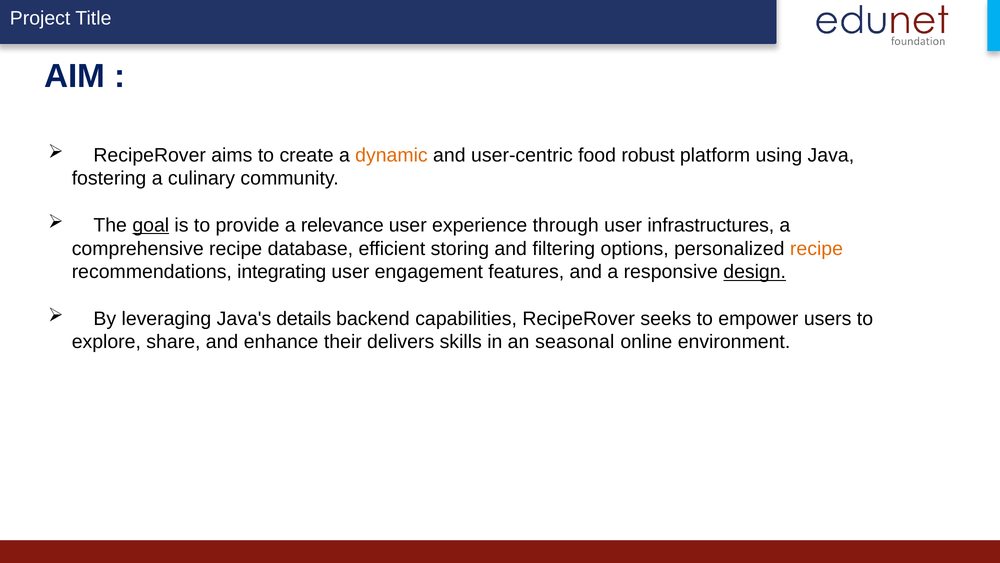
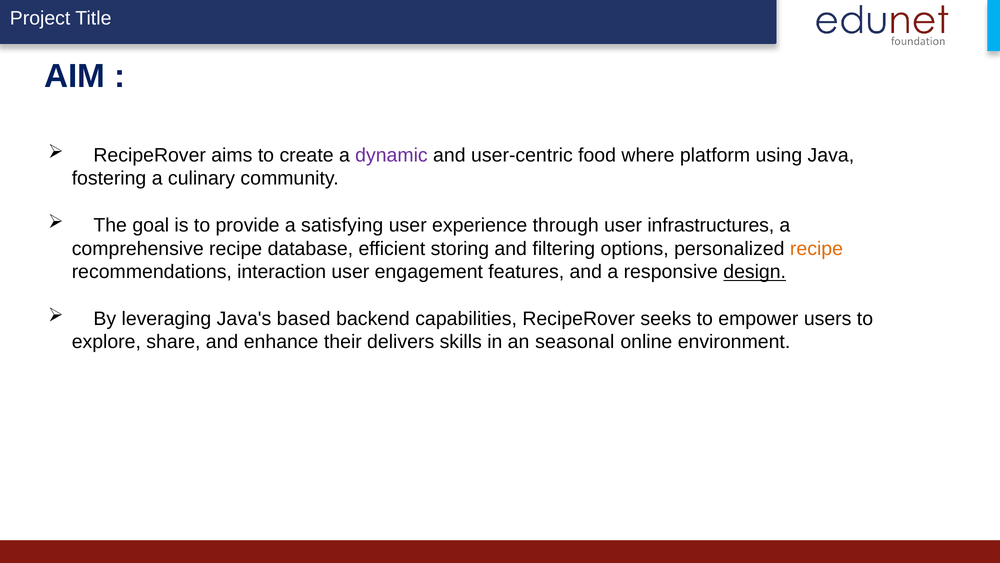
dynamic colour: orange -> purple
robust: robust -> where
goal underline: present -> none
relevance: relevance -> satisfying
integrating: integrating -> interaction
details: details -> based
